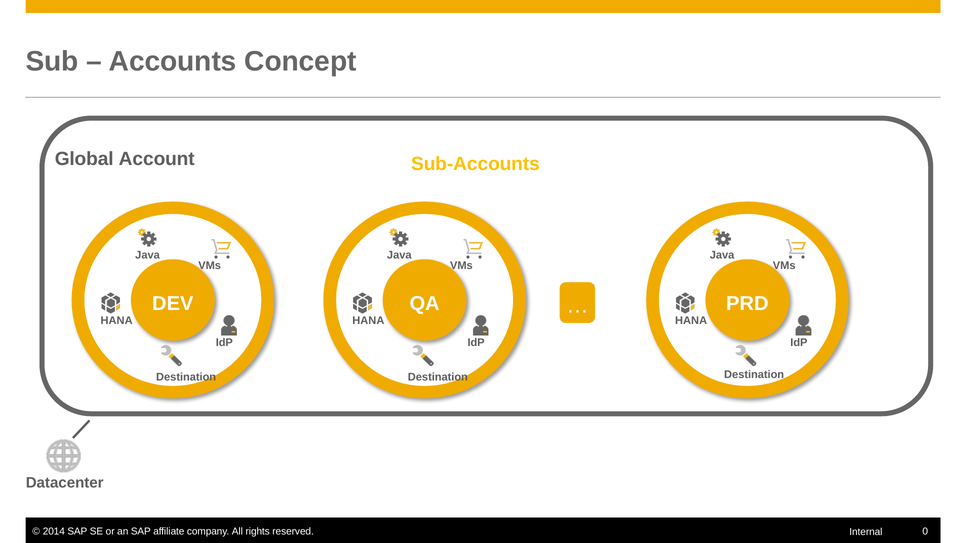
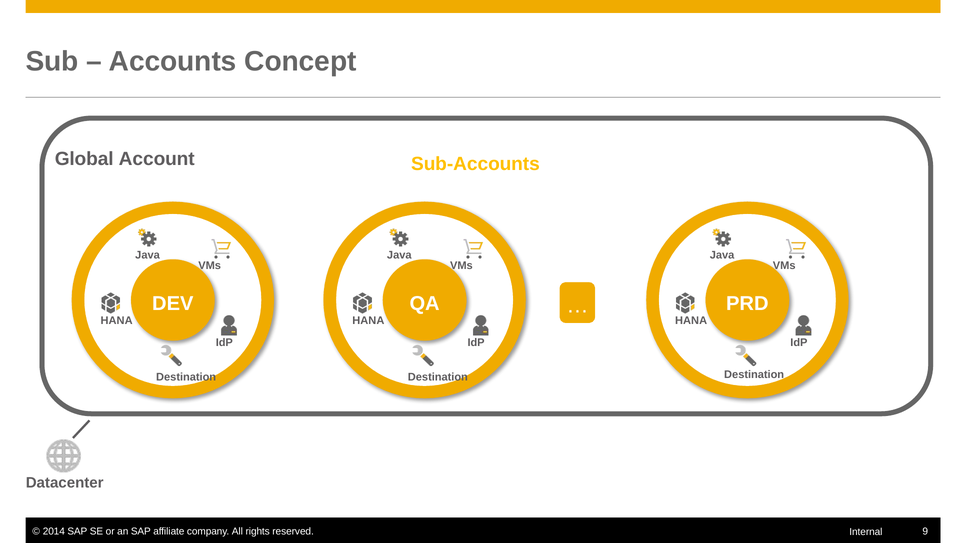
0: 0 -> 9
